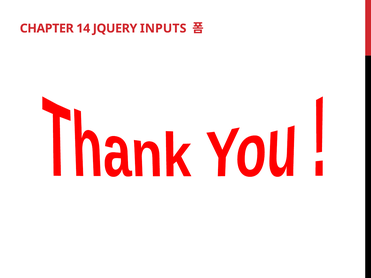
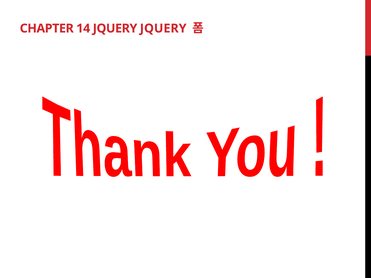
JQUERY INPUTS: INPUTS -> JQUERY
